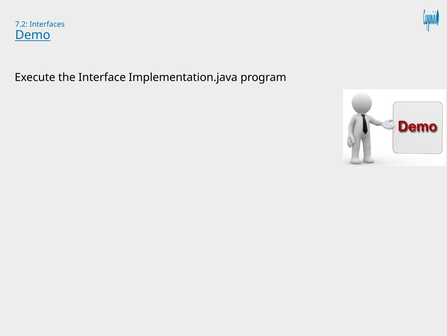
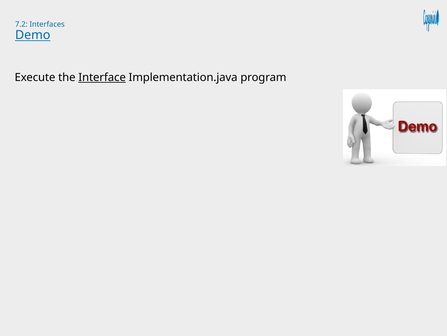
Interface underline: none -> present
